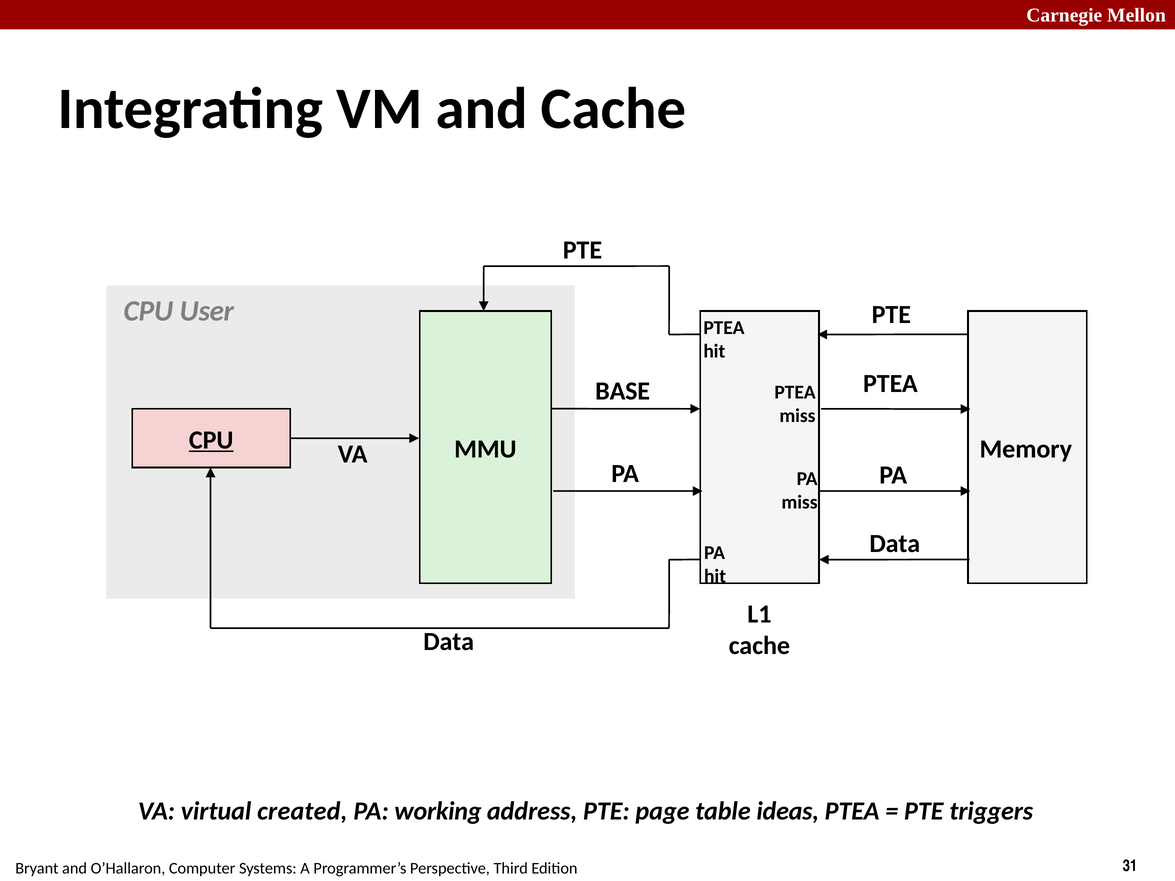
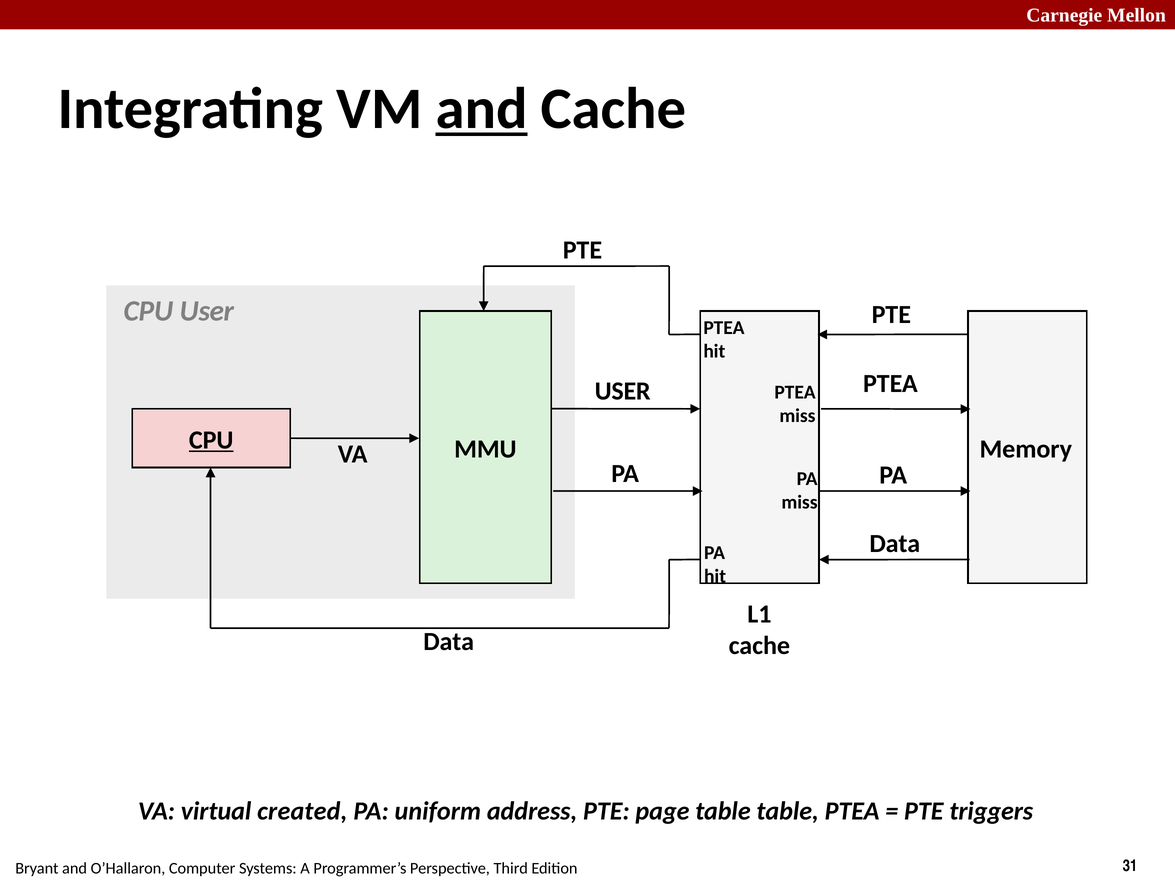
and at (482, 109) underline: none -> present
BASE at (623, 391): BASE -> USER
working: working -> uniform
table ideas: ideas -> table
